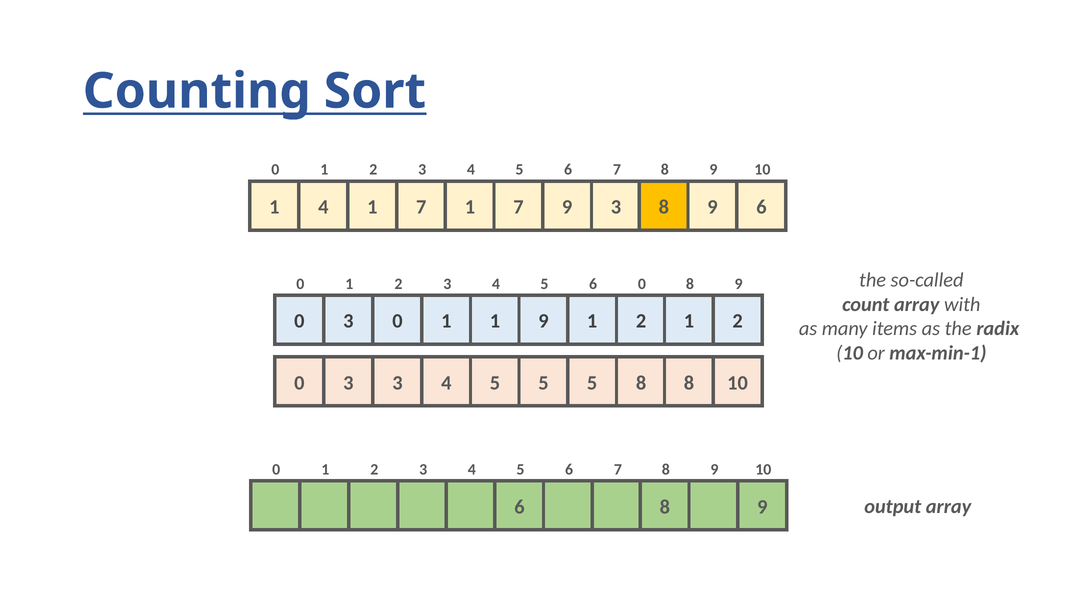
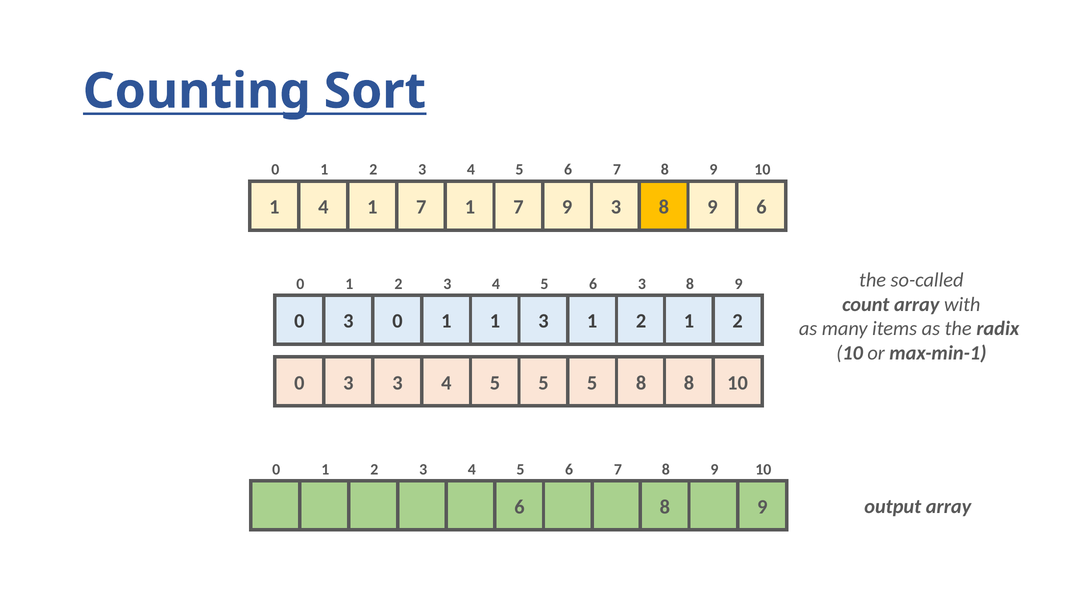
5 6 0: 0 -> 3
1 9: 9 -> 3
